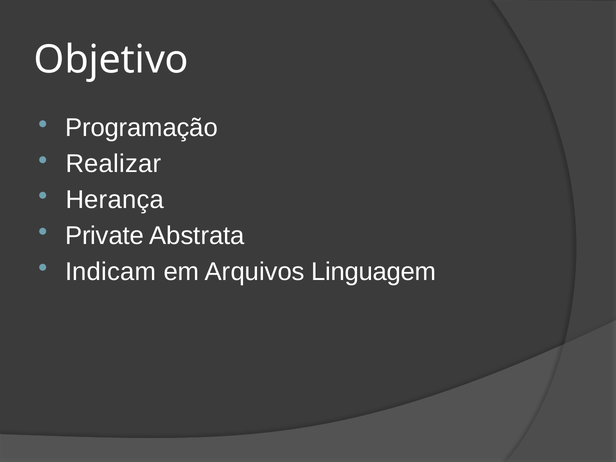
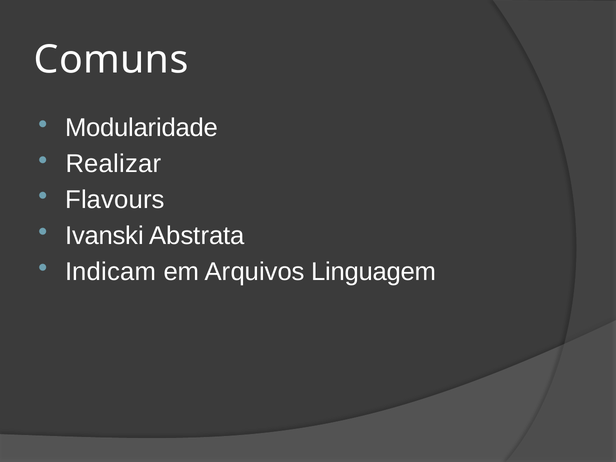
Objetivo: Objetivo -> Comuns
Programação: Programação -> Modularidade
Herança: Herança -> Flavours
Private: Private -> Ivanski
